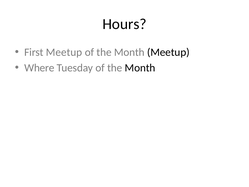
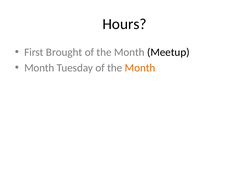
First Meetup: Meetup -> Brought
Where at (39, 68): Where -> Month
Month at (140, 68) colour: black -> orange
